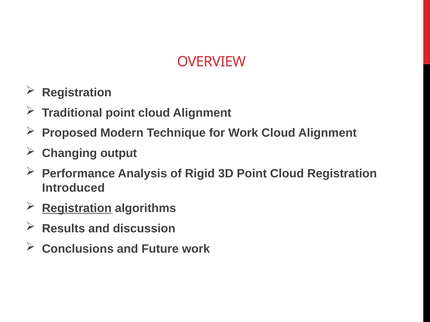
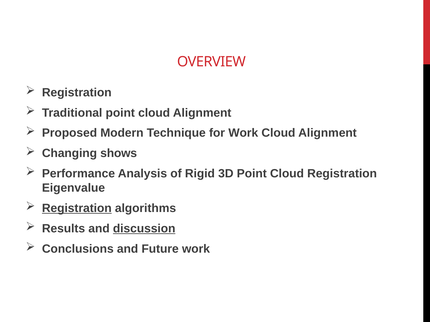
output: output -> shows
Introduced: Introduced -> Eigenvalue
discussion underline: none -> present
